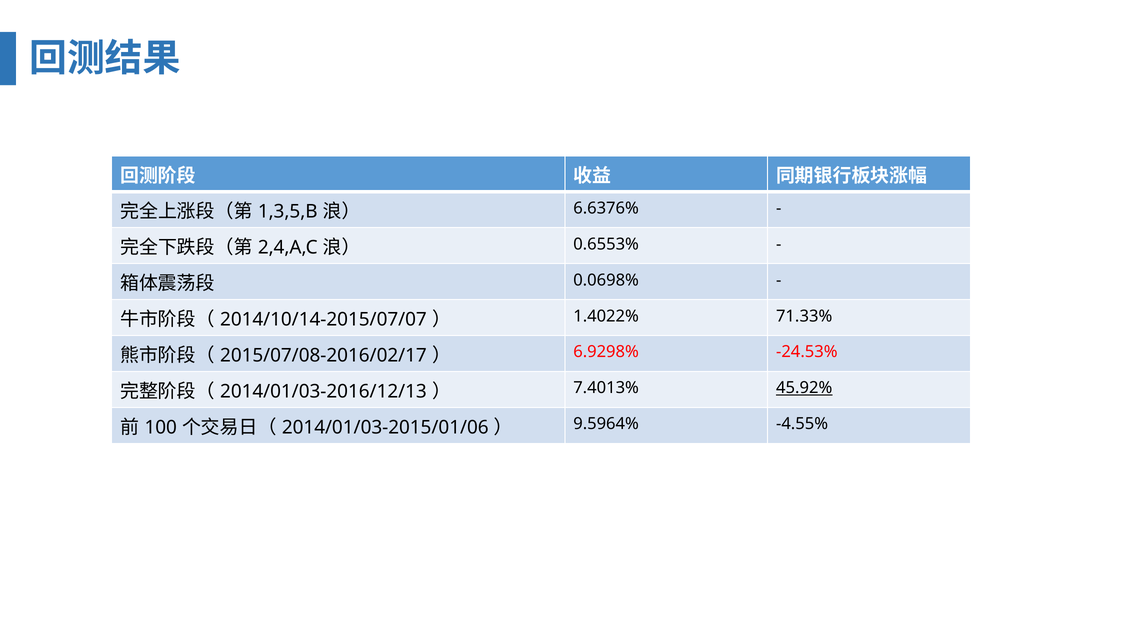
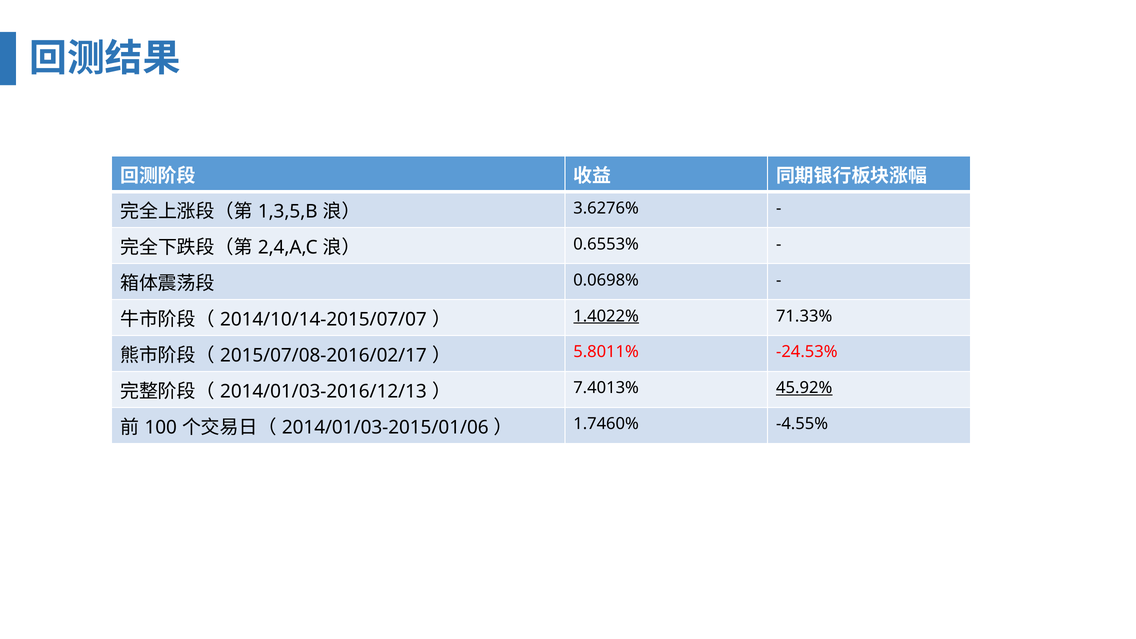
6.6376%: 6.6376% -> 3.6276%
1.4022% underline: none -> present
6.9298%: 6.9298% -> 5.8011%
9.5964%: 9.5964% -> 1.7460%
